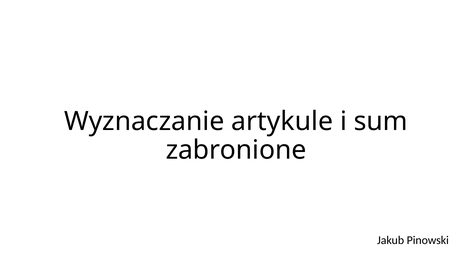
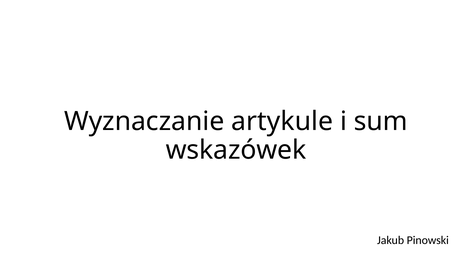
zabronione: zabronione -> wskazówek
